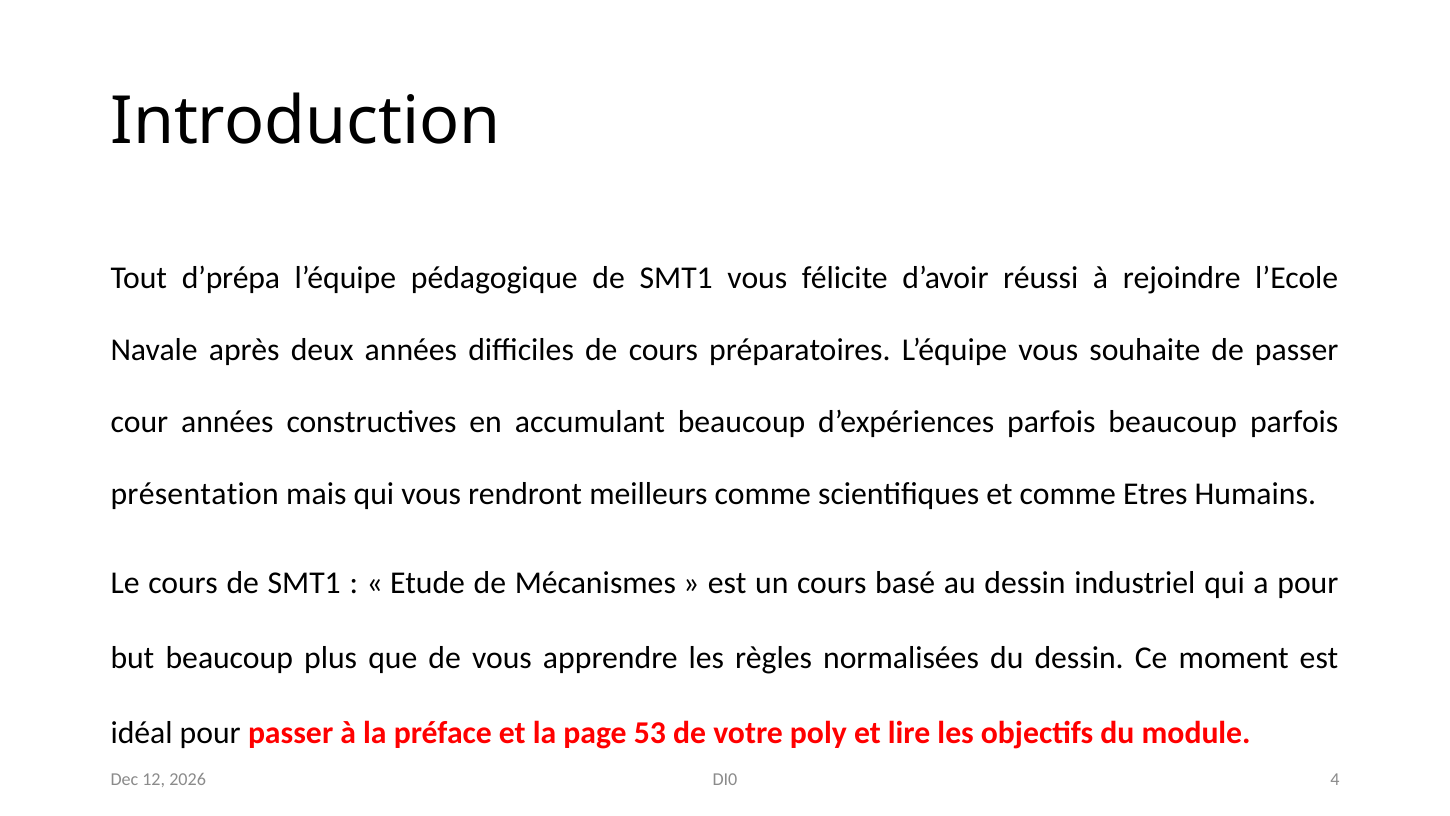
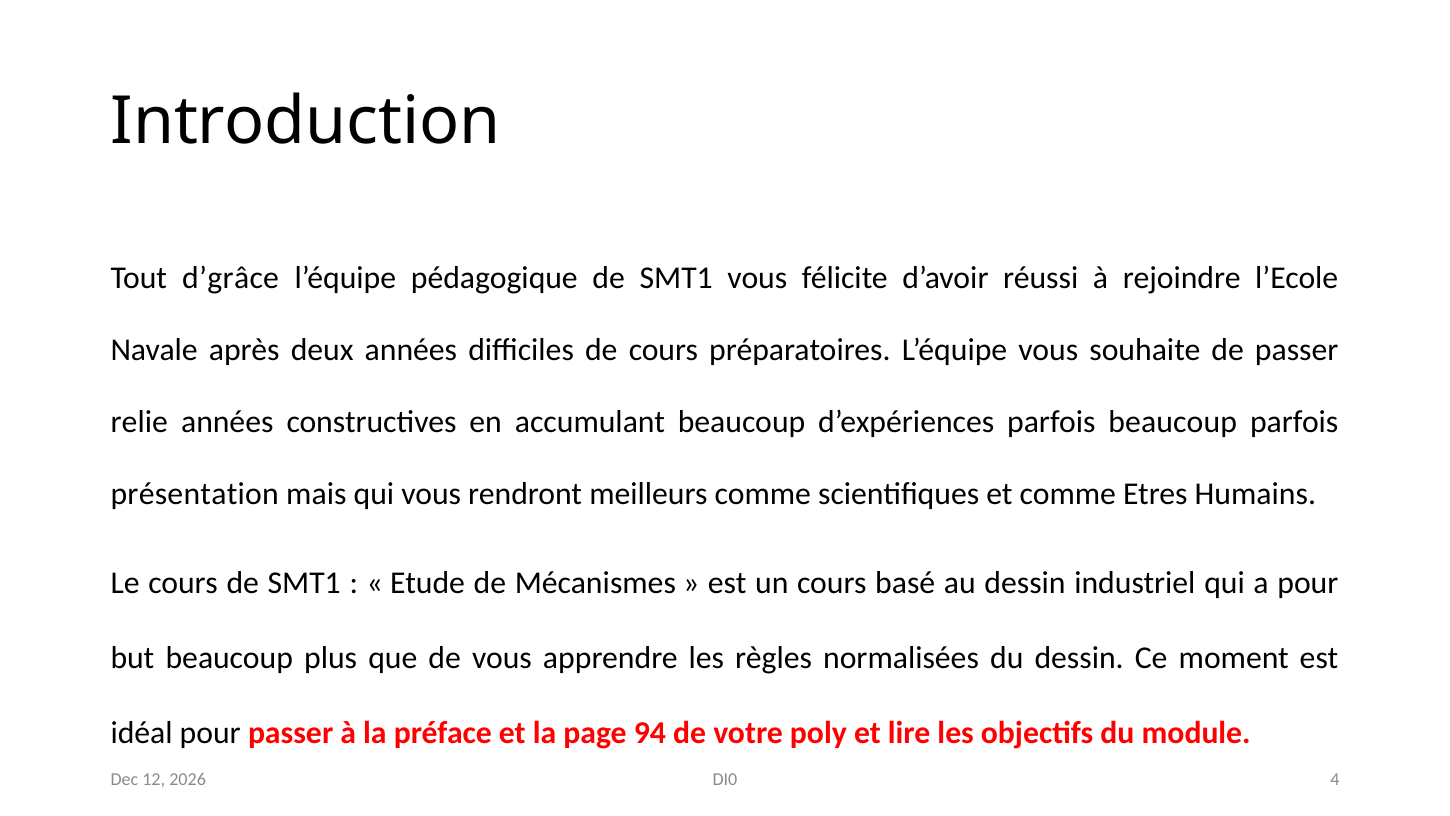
d’prépa: d’prépa -> d’grâce
cour: cour -> relie
53: 53 -> 94
